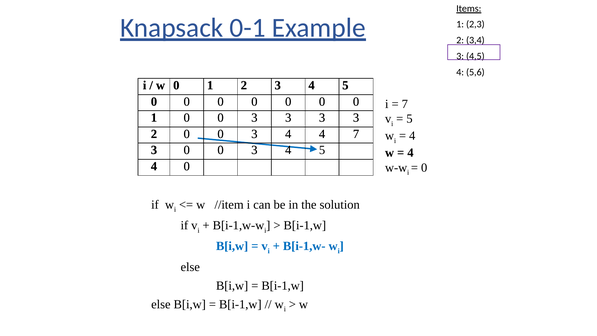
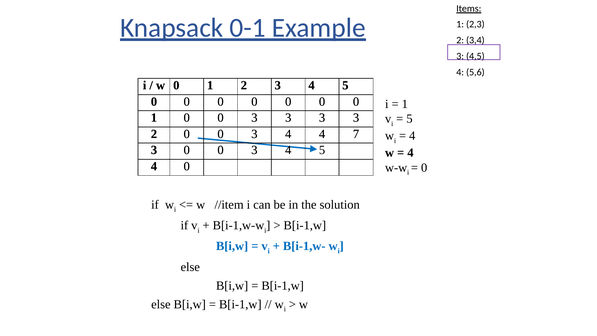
7 at (405, 104): 7 -> 1
